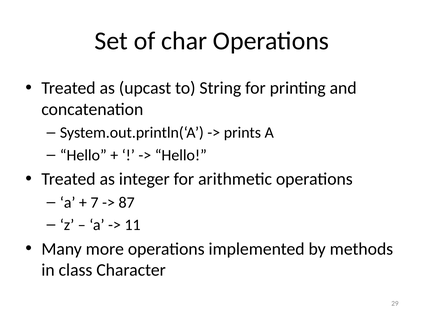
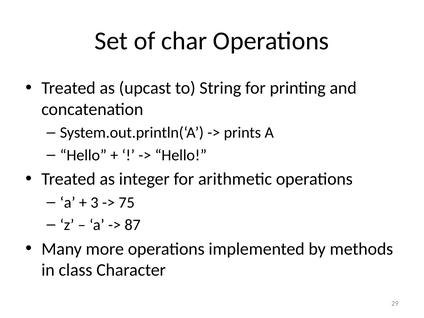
7: 7 -> 3
87: 87 -> 75
11: 11 -> 87
